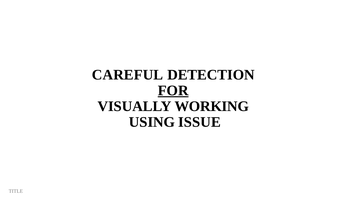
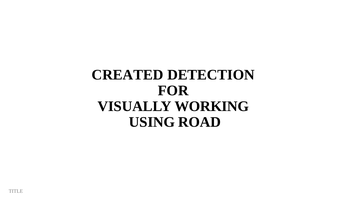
CAREFUL: CAREFUL -> CREATED
FOR underline: present -> none
ISSUE: ISSUE -> ROAD
